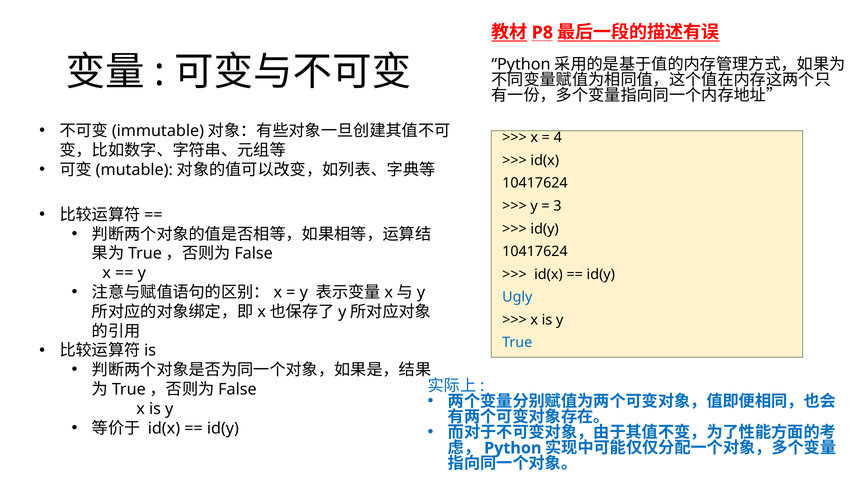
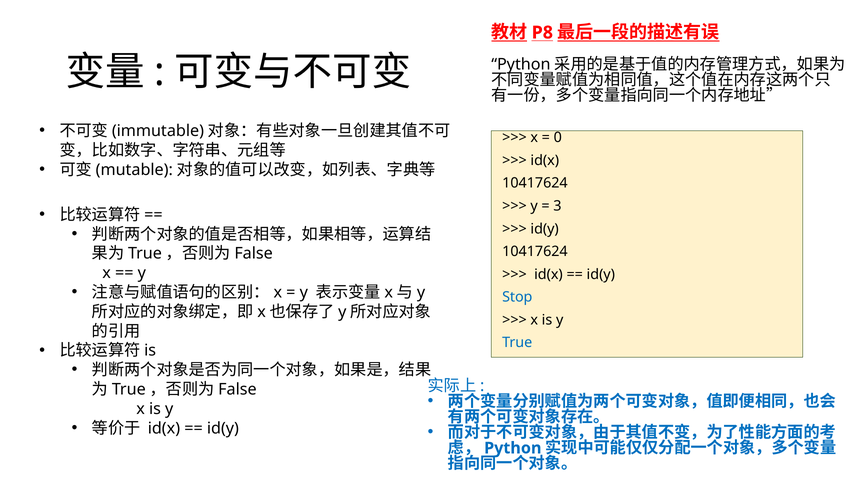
4: 4 -> 0
Ugly: Ugly -> Stop
